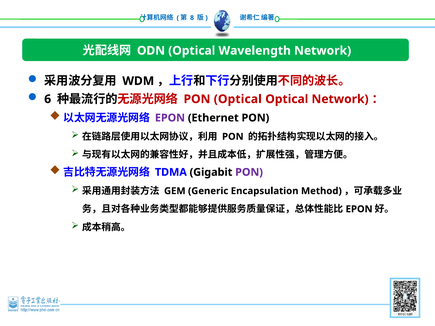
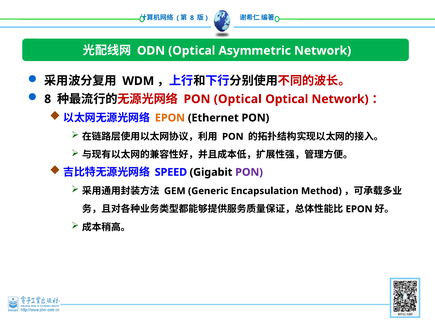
Wavelength: Wavelength -> Asymmetric
6 at (48, 99): 6 -> 8
EPON at (170, 118) colour: purple -> orange
TDMA: TDMA -> SPEED
